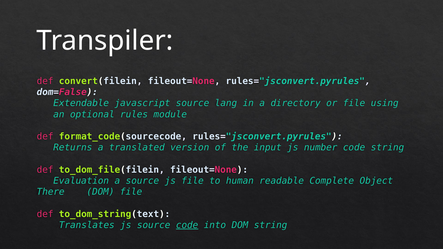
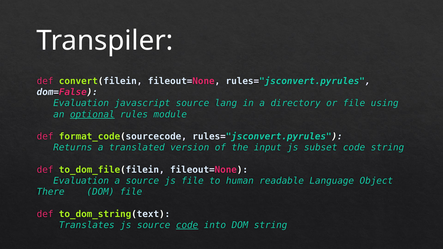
Extendable at (81, 103): Extendable -> Evaluation
optional underline: none -> present
number: number -> subset
Complete: Complete -> Language
